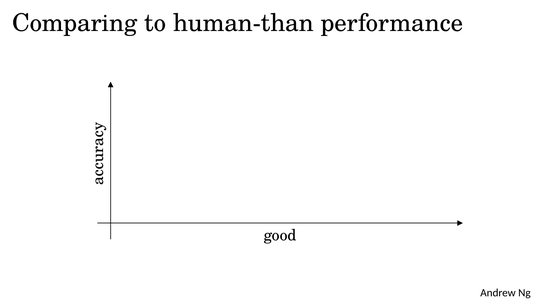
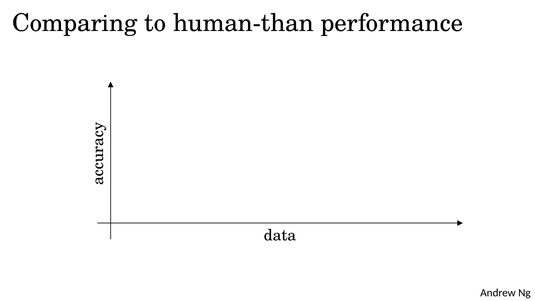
good: good -> data
